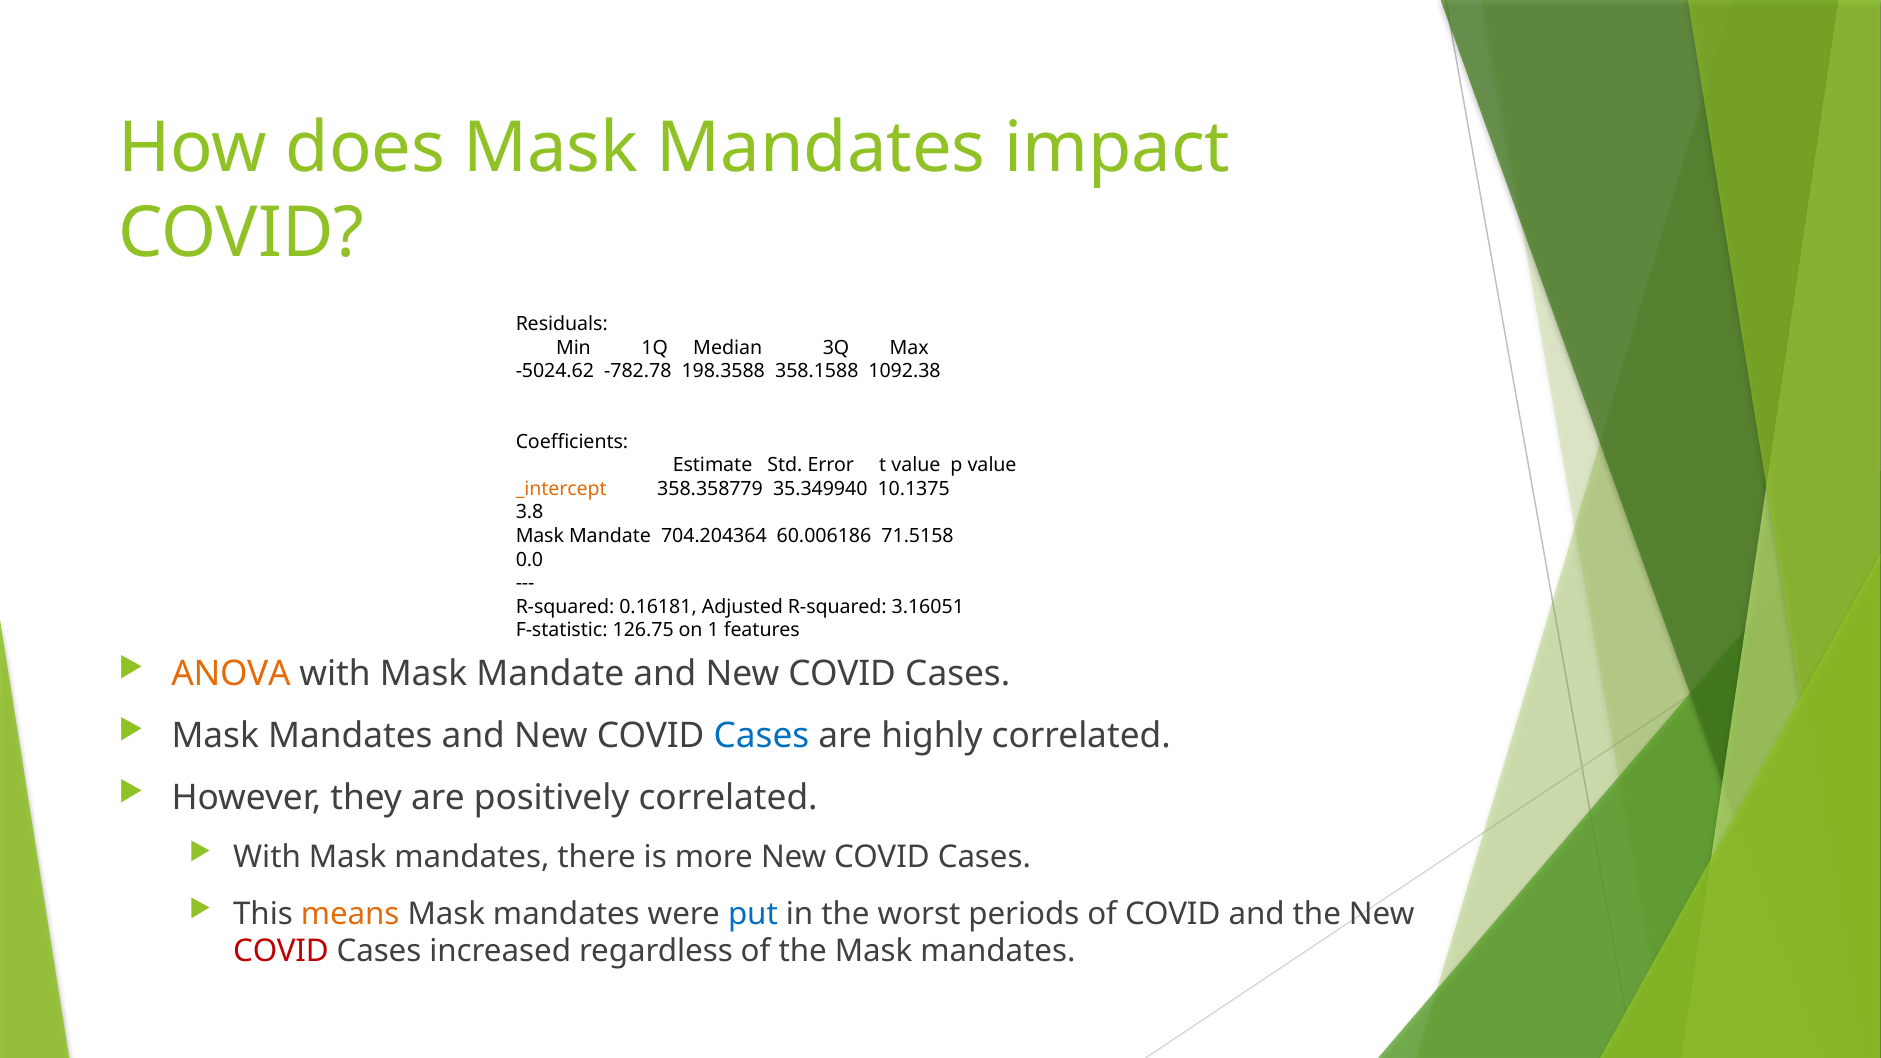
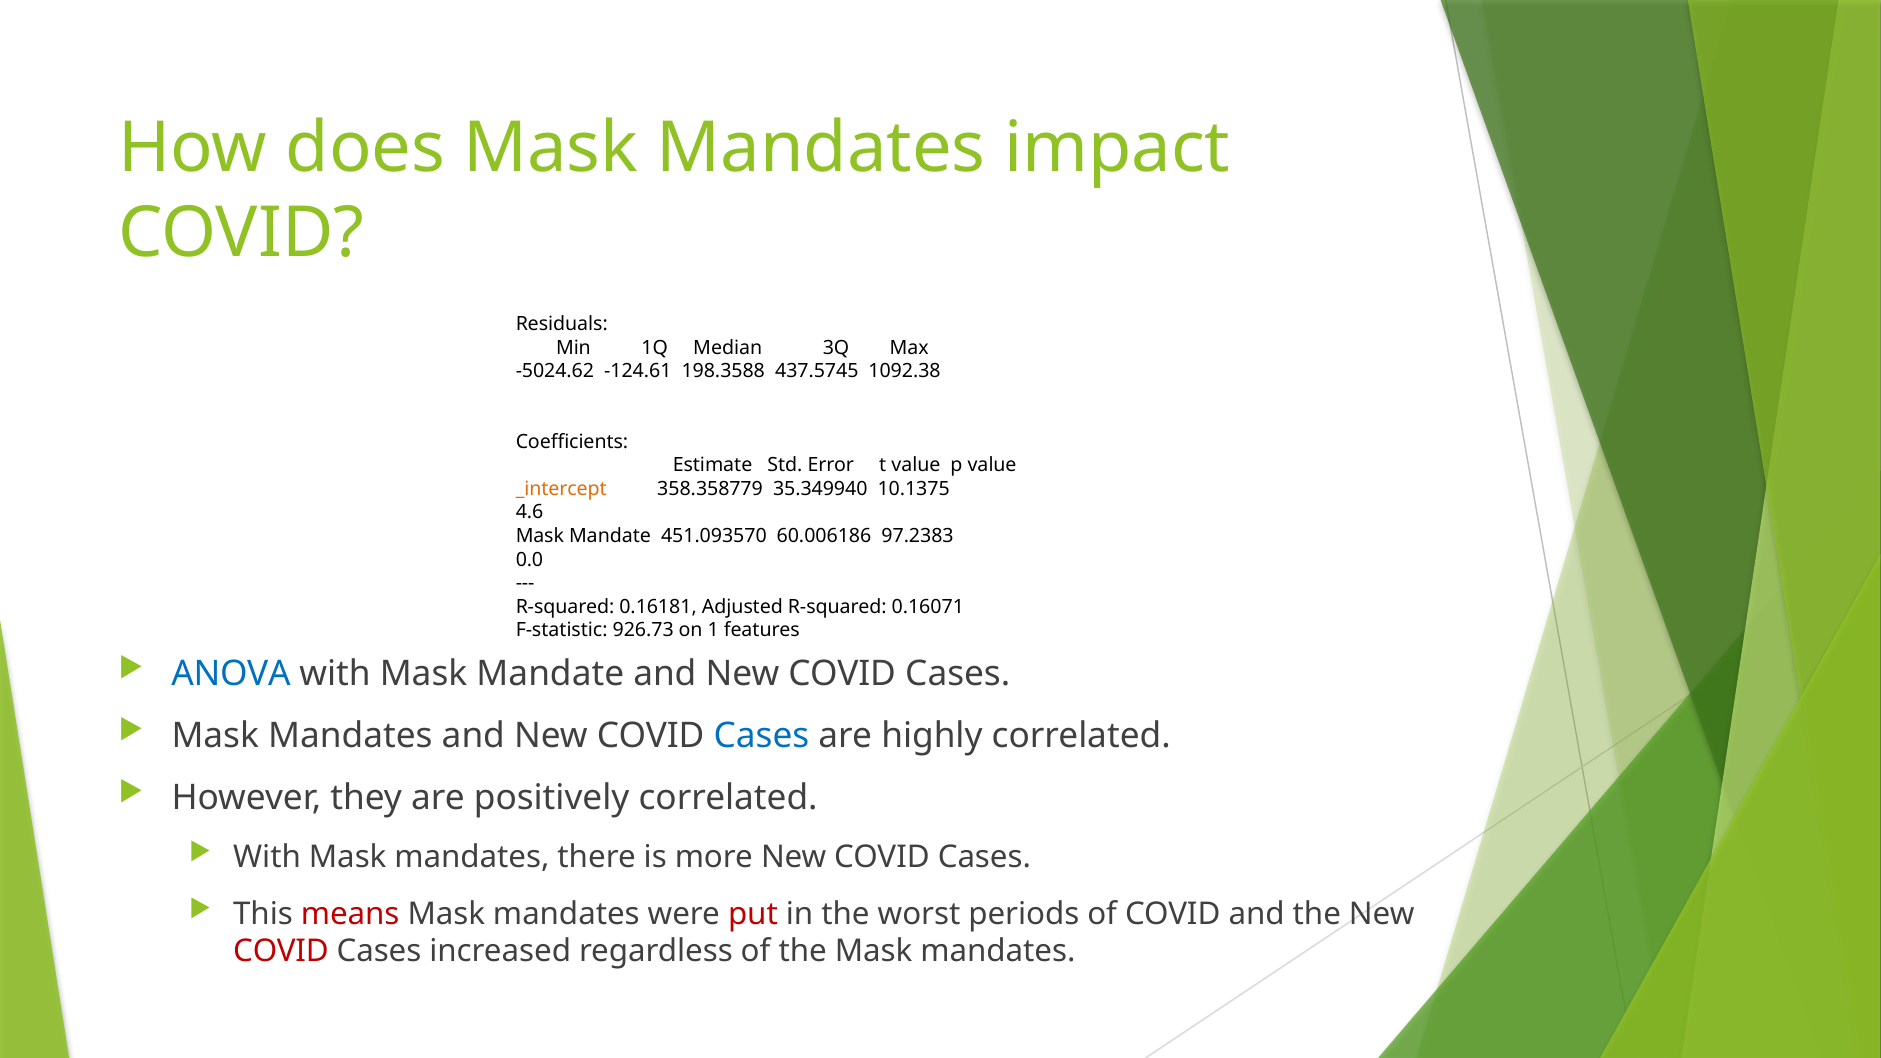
-782.78: -782.78 -> -124.61
358.1588: 358.1588 -> 437.5745
3.8: 3.8 -> 4.6
704.204364: 704.204364 -> 451.093570
71.5158: 71.5158 -> 97.2383
3.16051: 3.16051 -> 0.16071
126.75: 126.75 -> 926.73
ANOVA colour: orange -> blue
means colour: orange -> red
put colour: blue -> red
